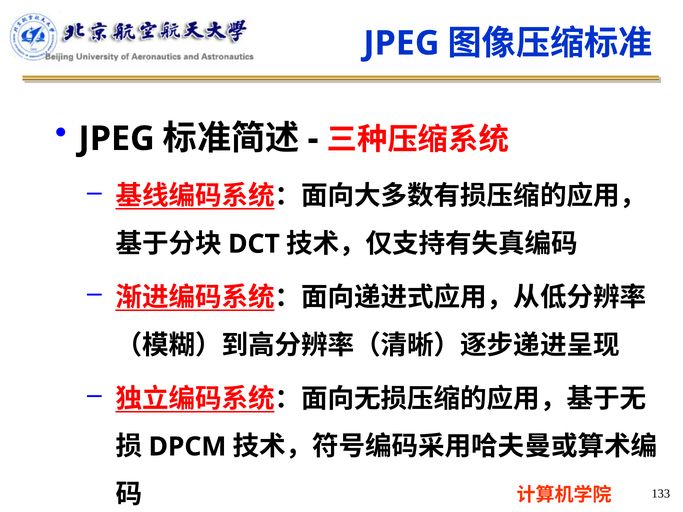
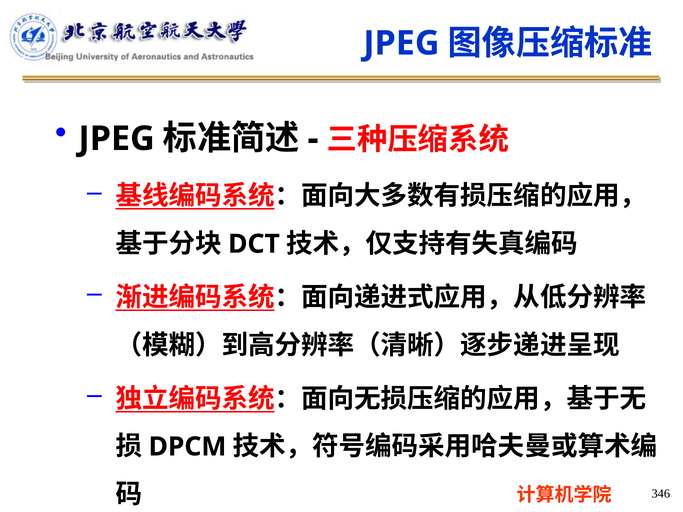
133: 133 -> 346
